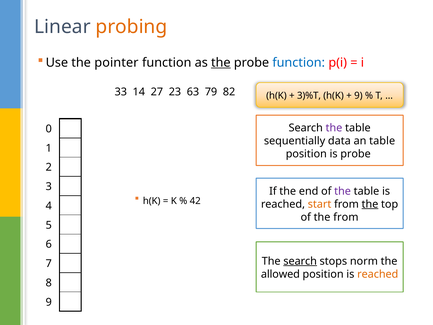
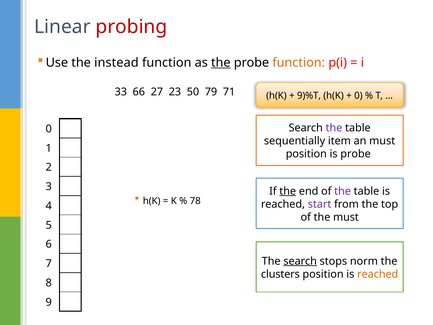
probing colour: orange -> red
pointer: pointer -> instead
function at (299, 63) colour: blue -> orange
14: 14 -> 66
63: 63 -> 50
82: 82 -> 71
3)%T: 3)%T -> 9)%T
9 at (358, 96): 9 -> 0
data: data -> item
an table: table -> must
the at (288, 191) underline: none -> present
42: 42 -> 78
start colour: orange -> purple
the at (370, 204) underline: present -> none
the from: from -> must
allowed: allowed -> clusters
